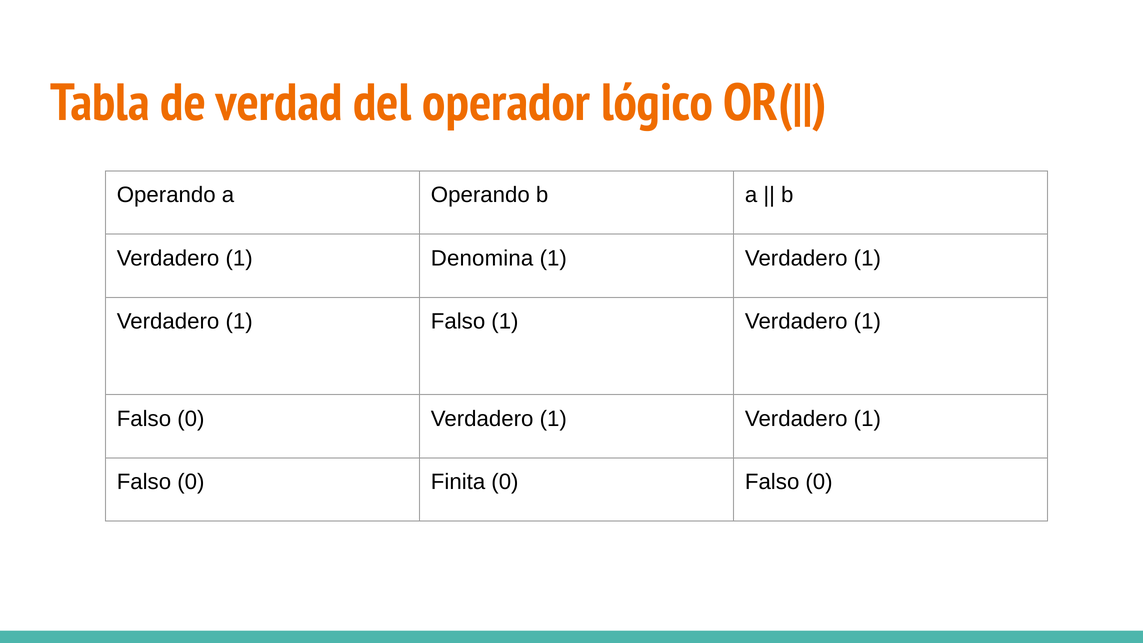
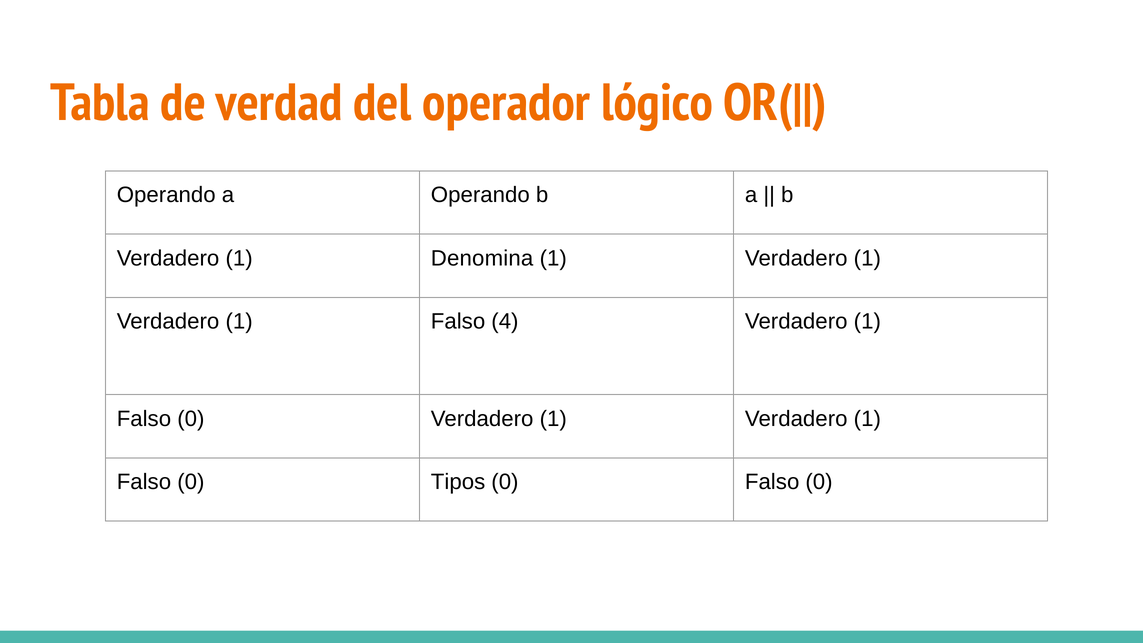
Falso 1: 1 -> 4
Finita: Finita -> Tipos
